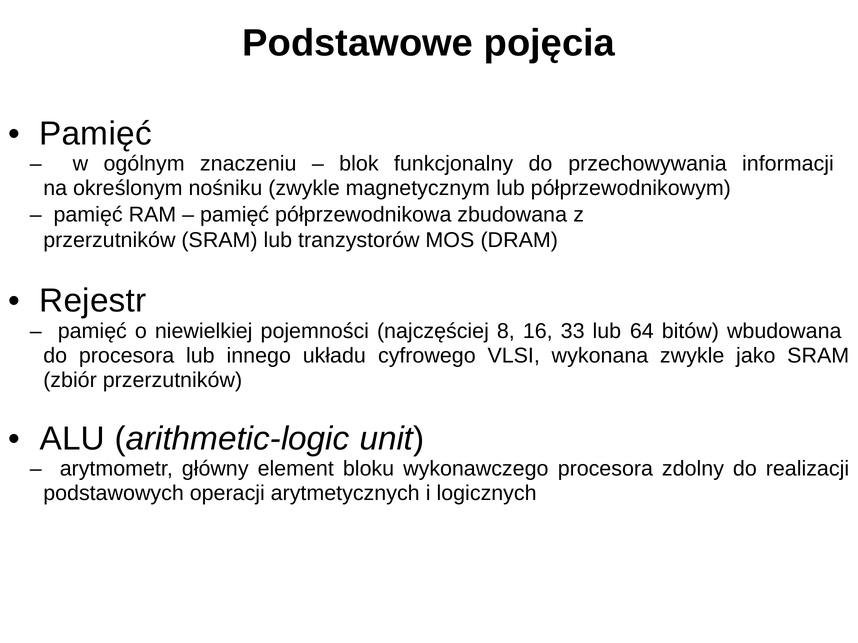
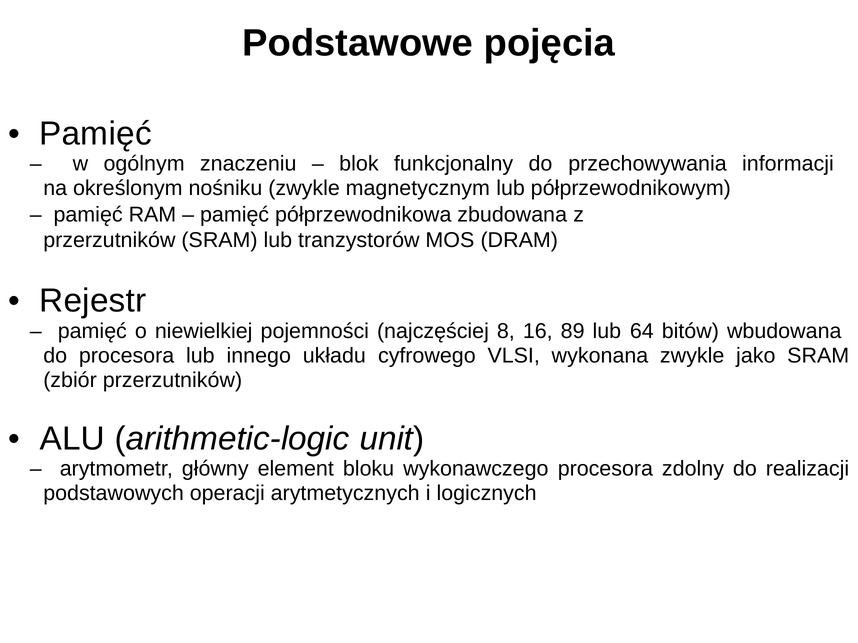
33: 33 -> 89
